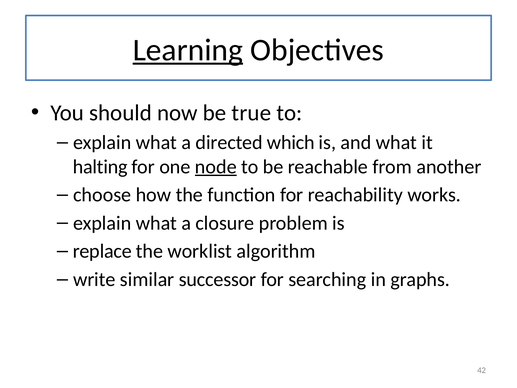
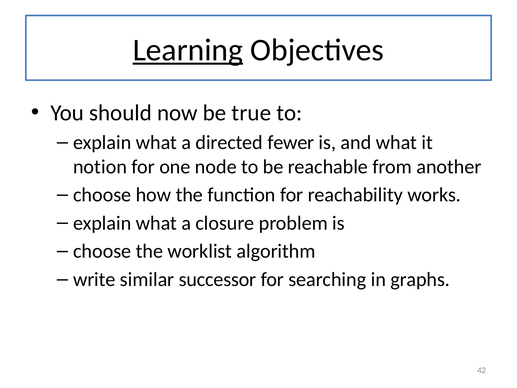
which: which -> fewer
halting: halting -> notion
node underline: present -> none
replace at (102, 251): replace -> choose
